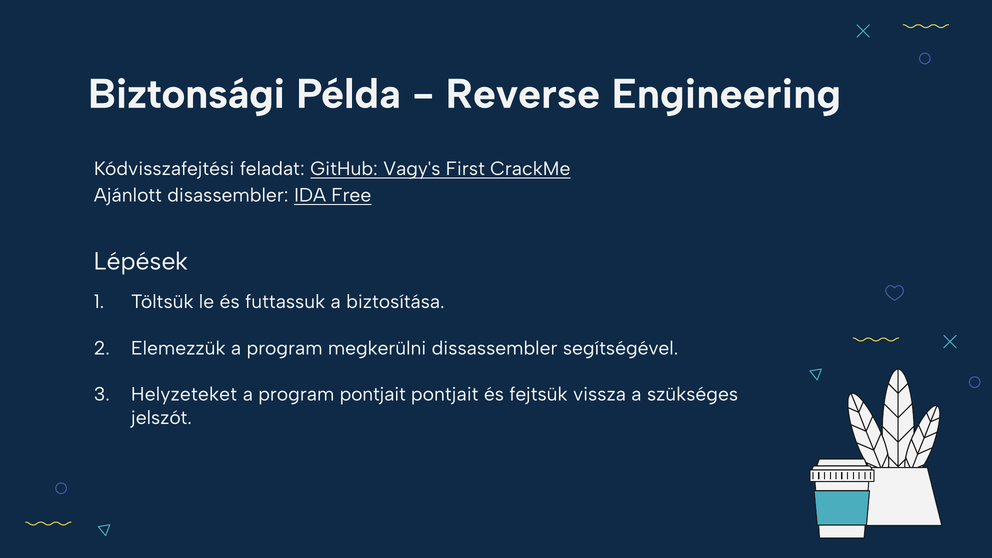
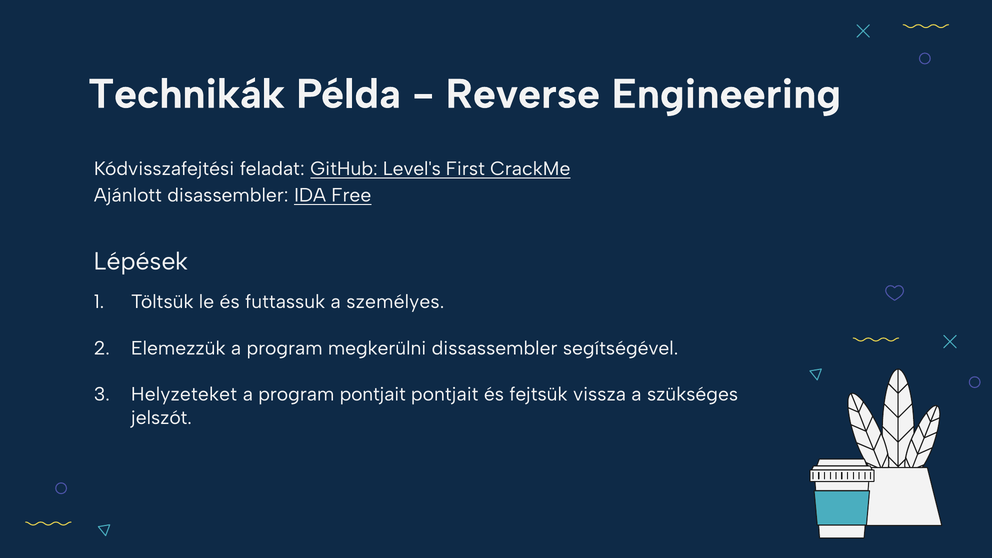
Biztonsági: Biztonsági -> Technikák
Vagy's: Vagy's -> Level's
biztosítása: biztosítása -> személyes
